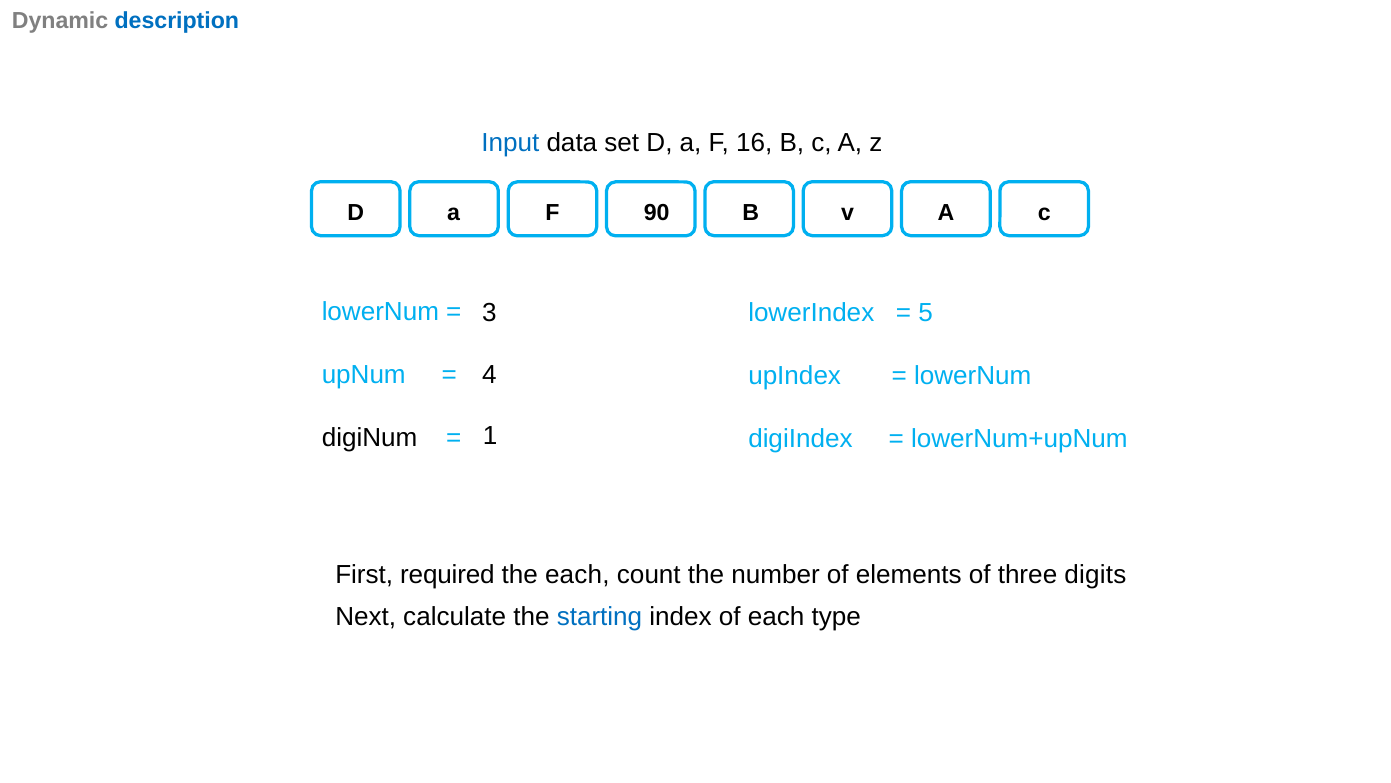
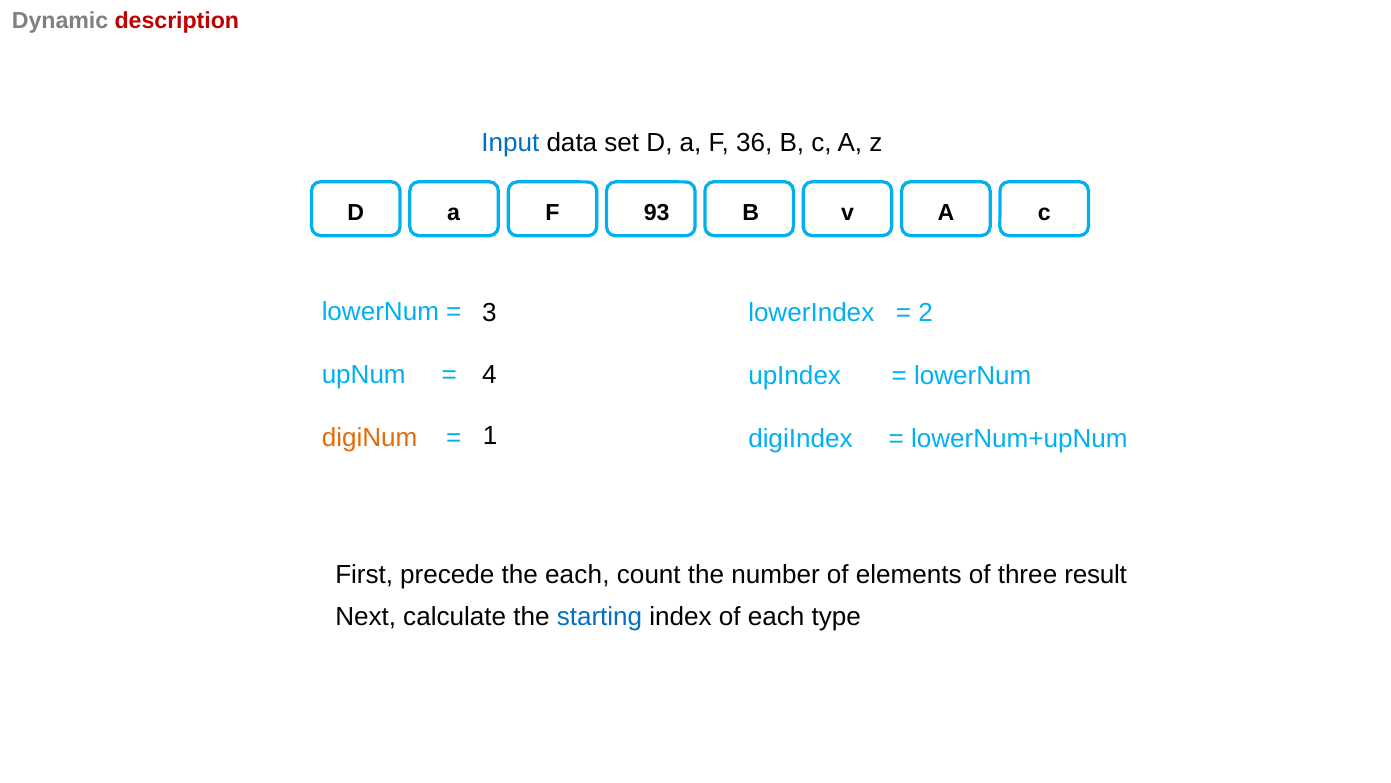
description colour: blue -> red
16: 16 -> 36
90: 90 -> 93
5: 5 -> 2
digiNum colour: black -> orange
required: required -> precede
digits: digits -> result
